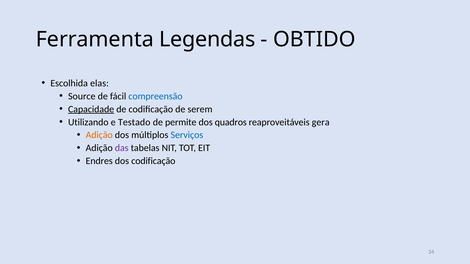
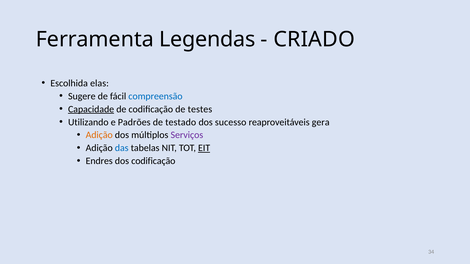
OBTIDO: OBTIDO -> CRIADO
Source: Source -> Sugere
serem: serem -> testes
Testado: Testado -> Padrões
permite: permite -> testado
quadros: quadros -> sucesso
Serviços colour: blue -> purple
das colour: purple -> blue
EIT underline: none -> present
